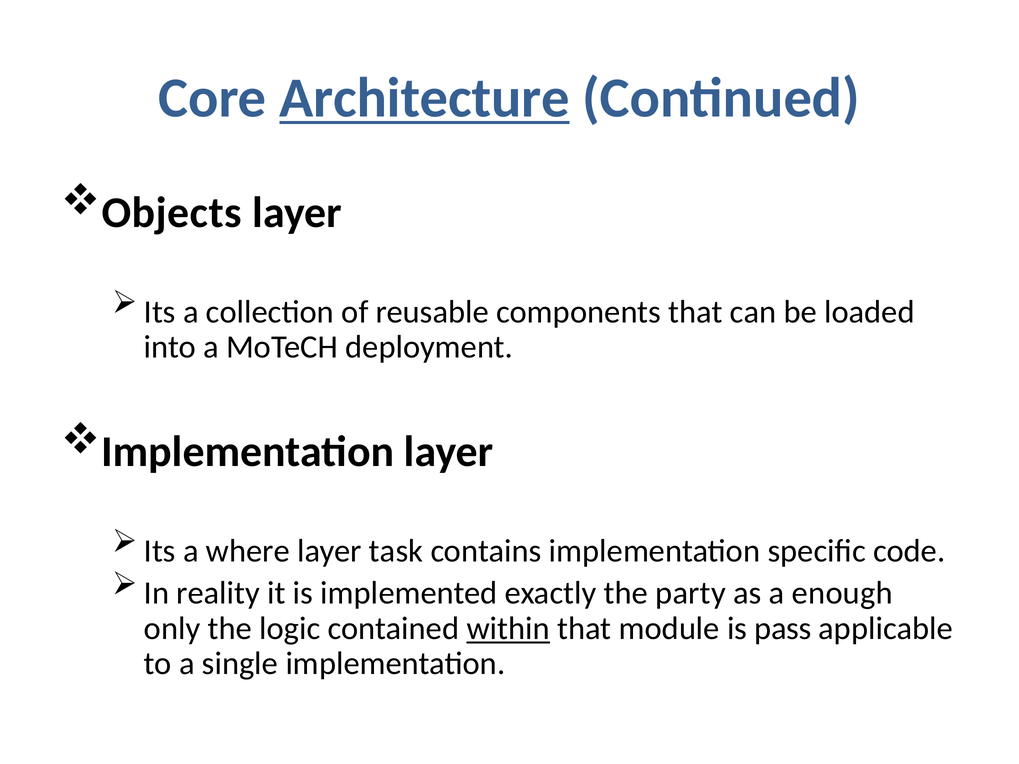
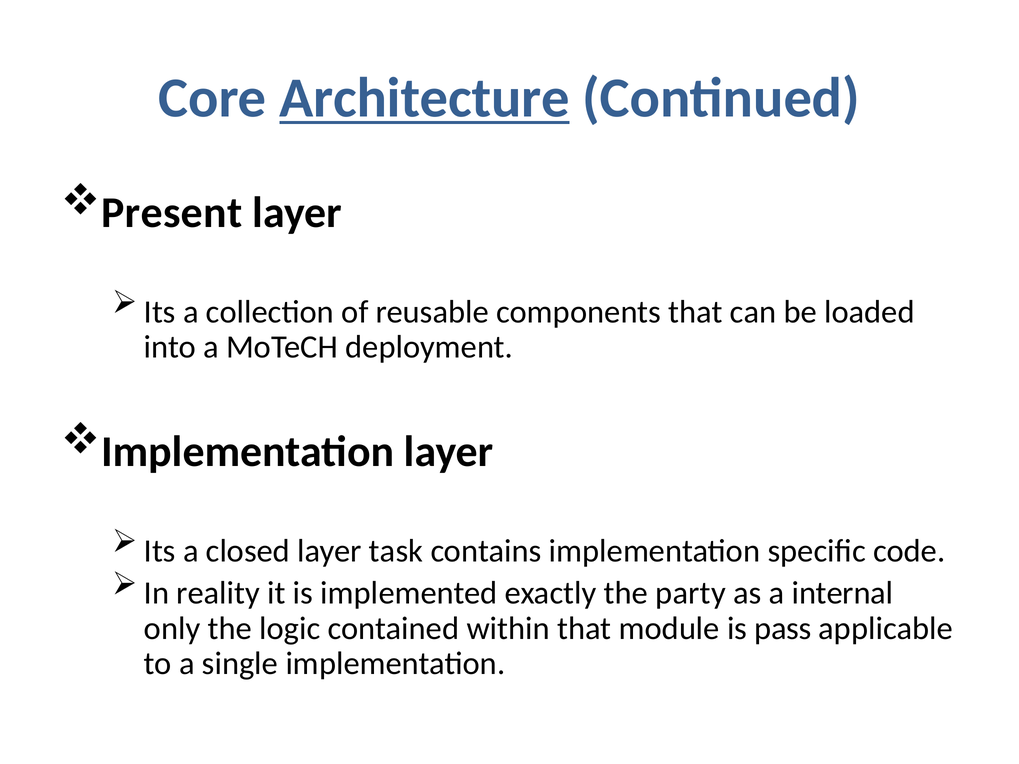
Objects: Objects -> Present
where: where -> closed
enough: enough -> internal
within underline: present -> none
